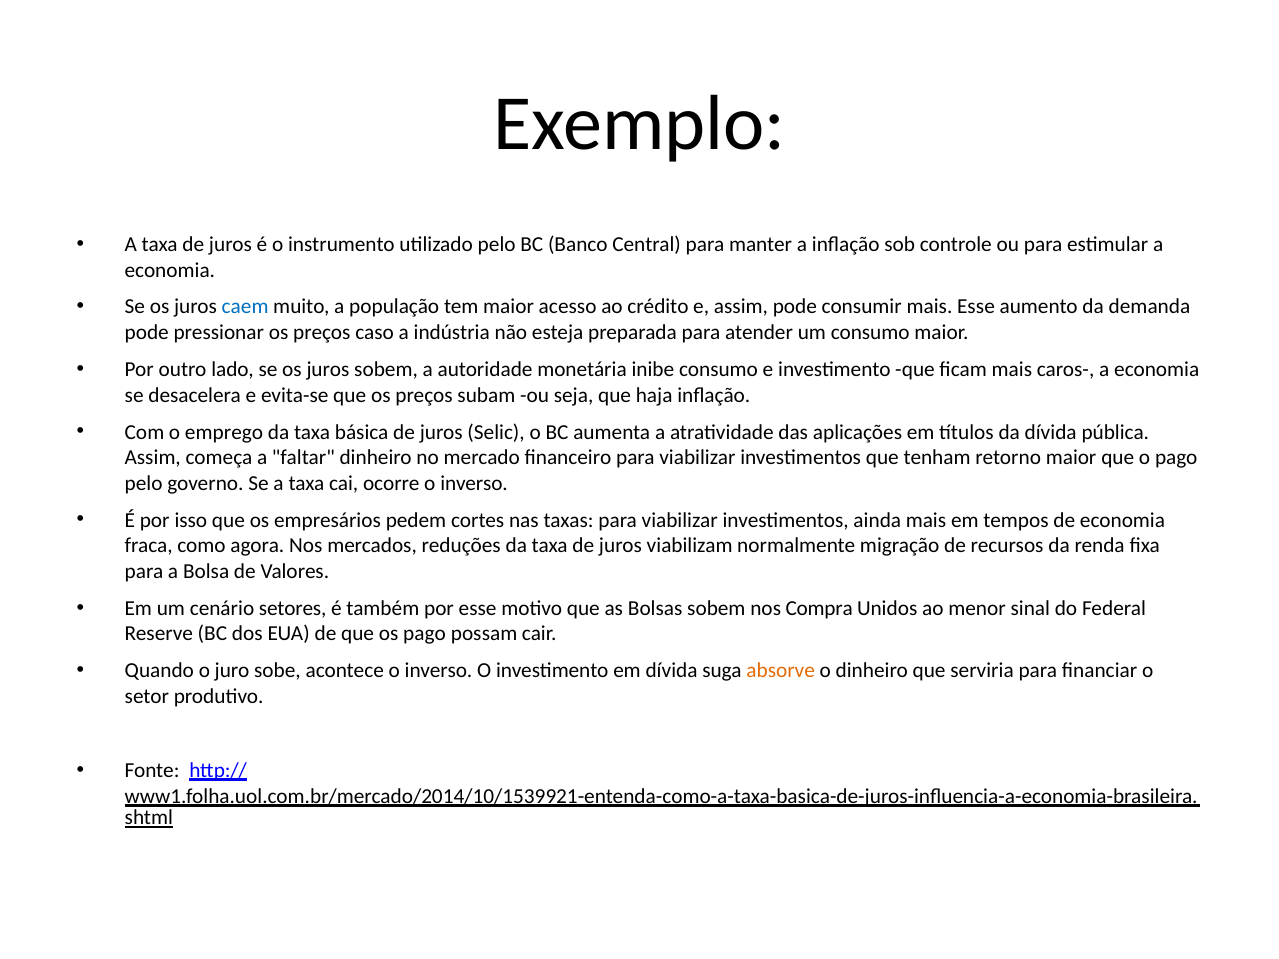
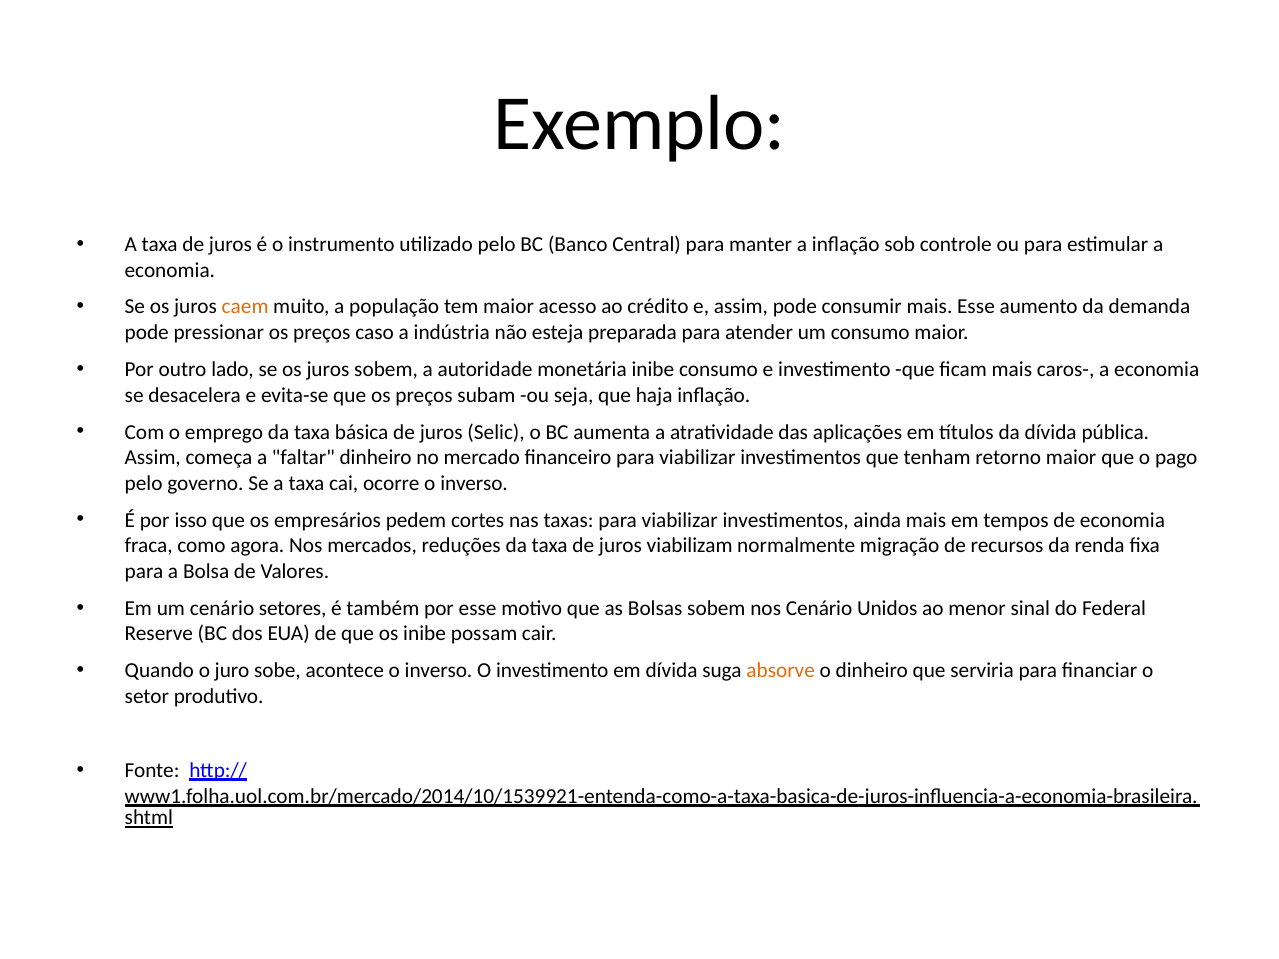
caem colour: blue -> orange
nos Compra: Compra -> Cenário
os pago: pago -> inibe
